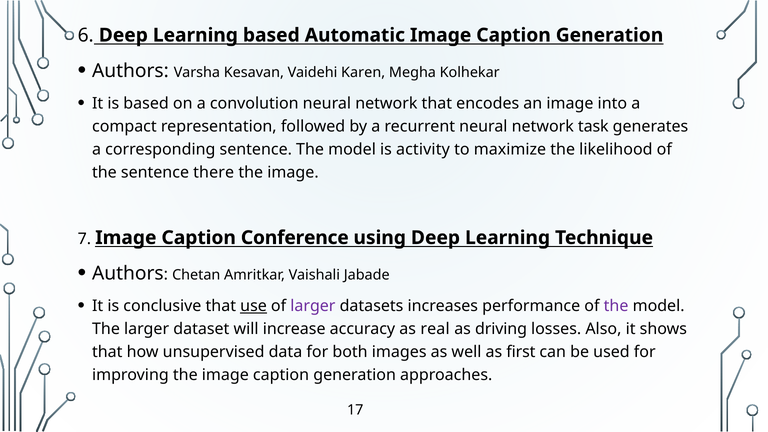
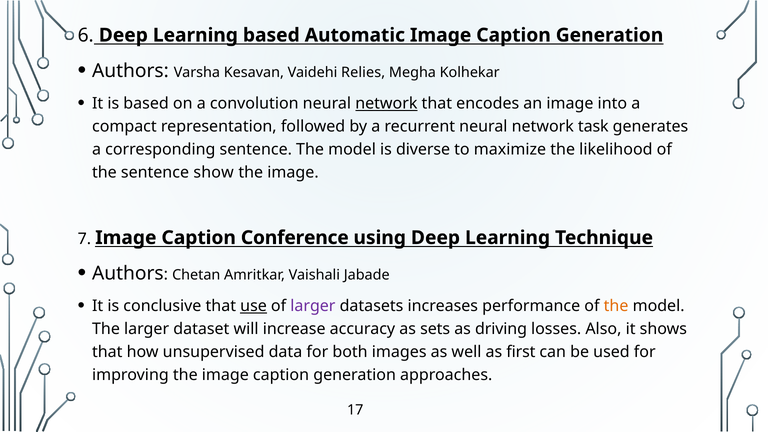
Karen: Karen -> Relies
network at (386, 104) underline: none -> present
activity: activity -> diverse
there: there -> show
the at (616, 306) colour: purple -> orange
real: real -> sets
